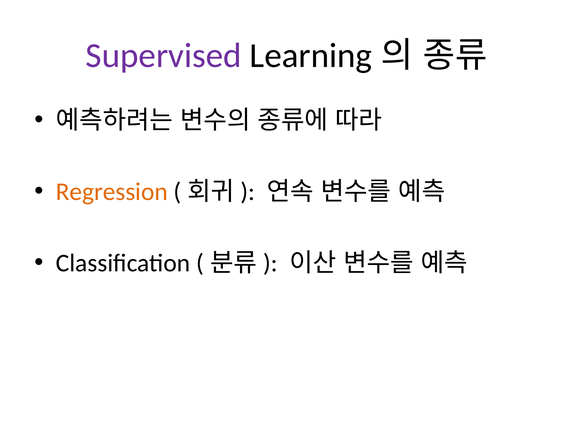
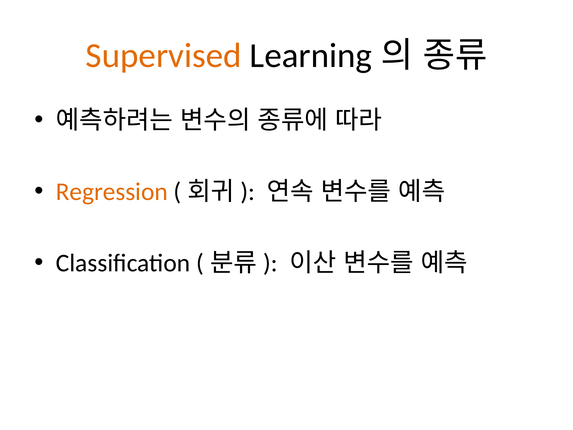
Supervised colour: purple -> orange
